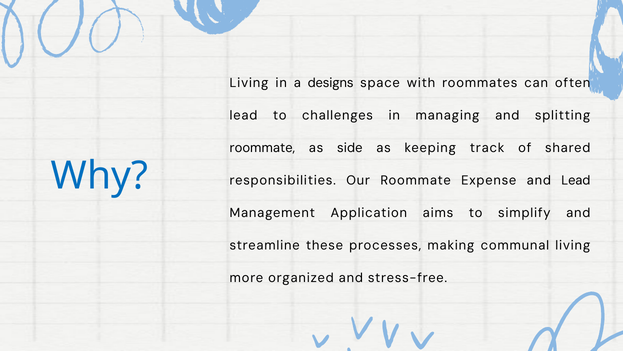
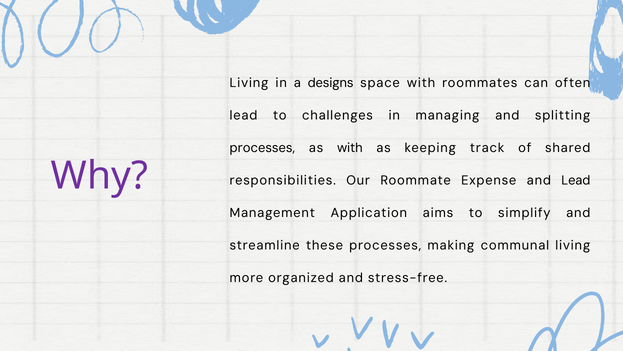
roommate at (262, 148): roommate -> processes
as side: side -> with
Why colour: blue -> purple
